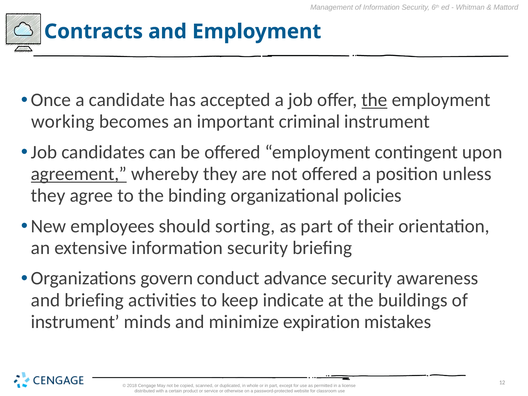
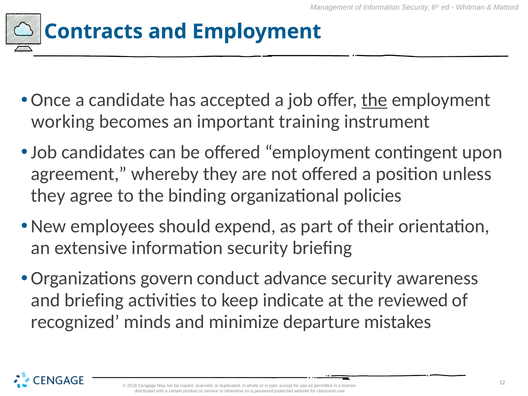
criminal: criminal -> training
agreement underline: present -> none
sorting: sorting -> expend
buildings: buildings -> reviewed
instrument at (75, 322): instrument -> recognized
expiration: expiration -> departure
